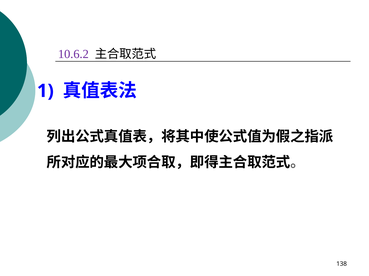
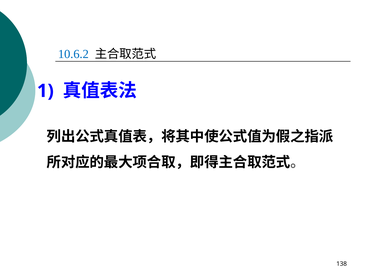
10.6.2 colour: purple -> blue
